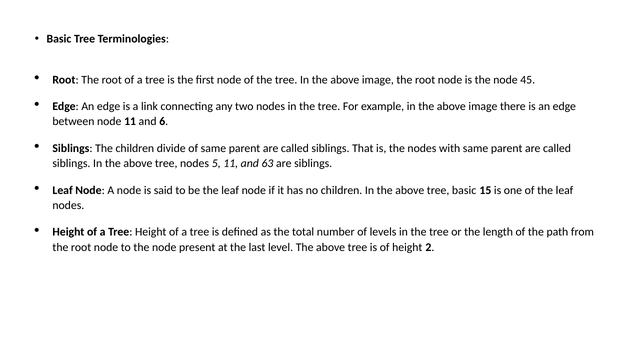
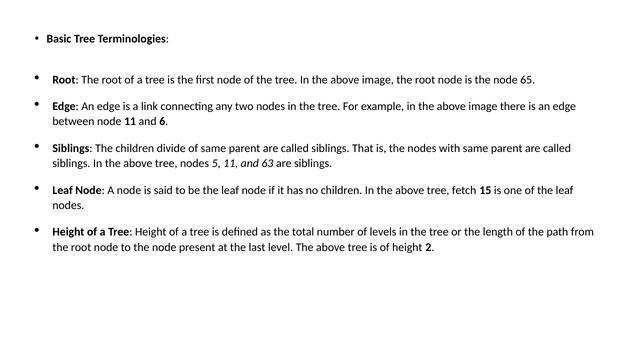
45: 45 -> 65
tree basic: basic -> fetch
